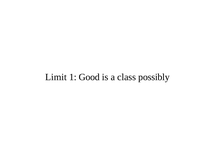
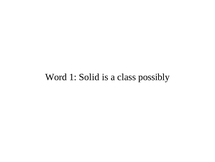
Limit: Limit -> Word
Good: Good -> Solid
